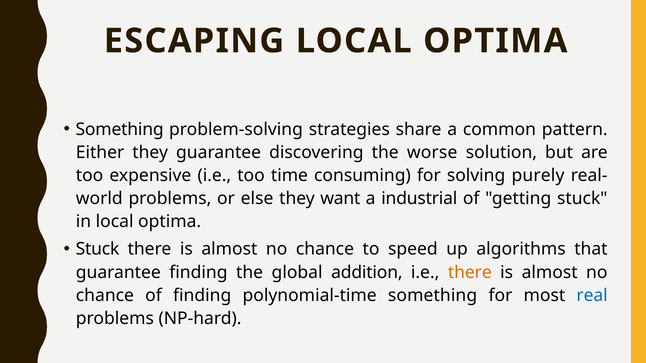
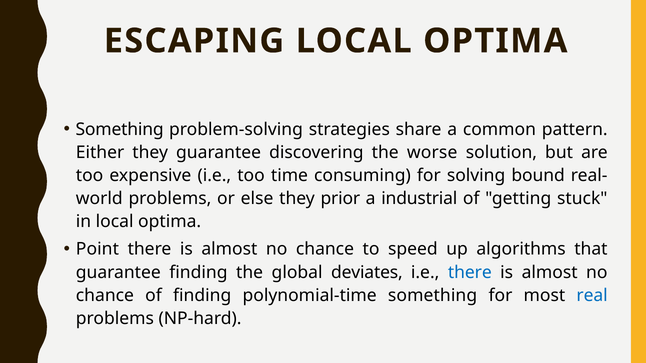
purely: purely -> bound
want: want -> prior
Stuck at (98, 249): Stuck -> Point
addition: addition -> deviates
there at (470, 273) colour: orange -> blue
